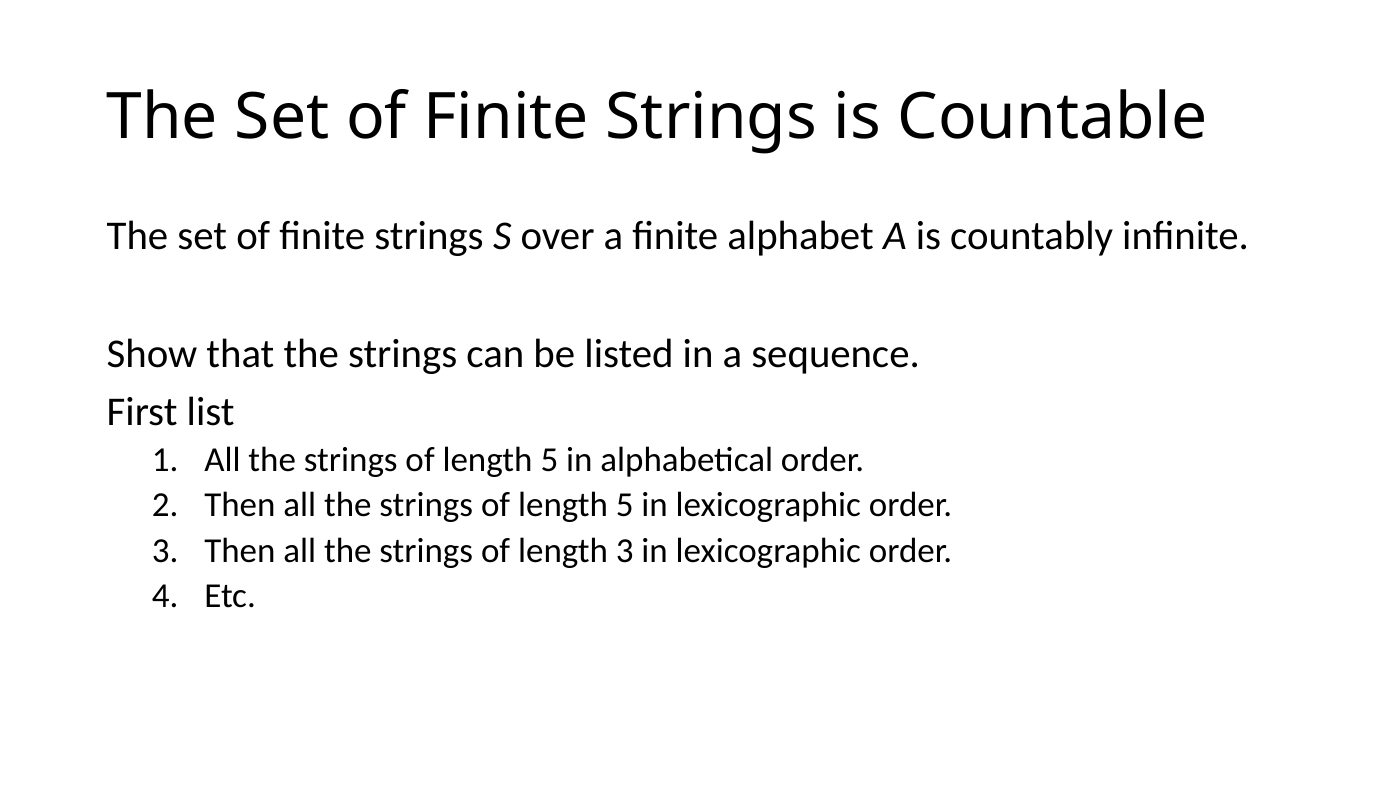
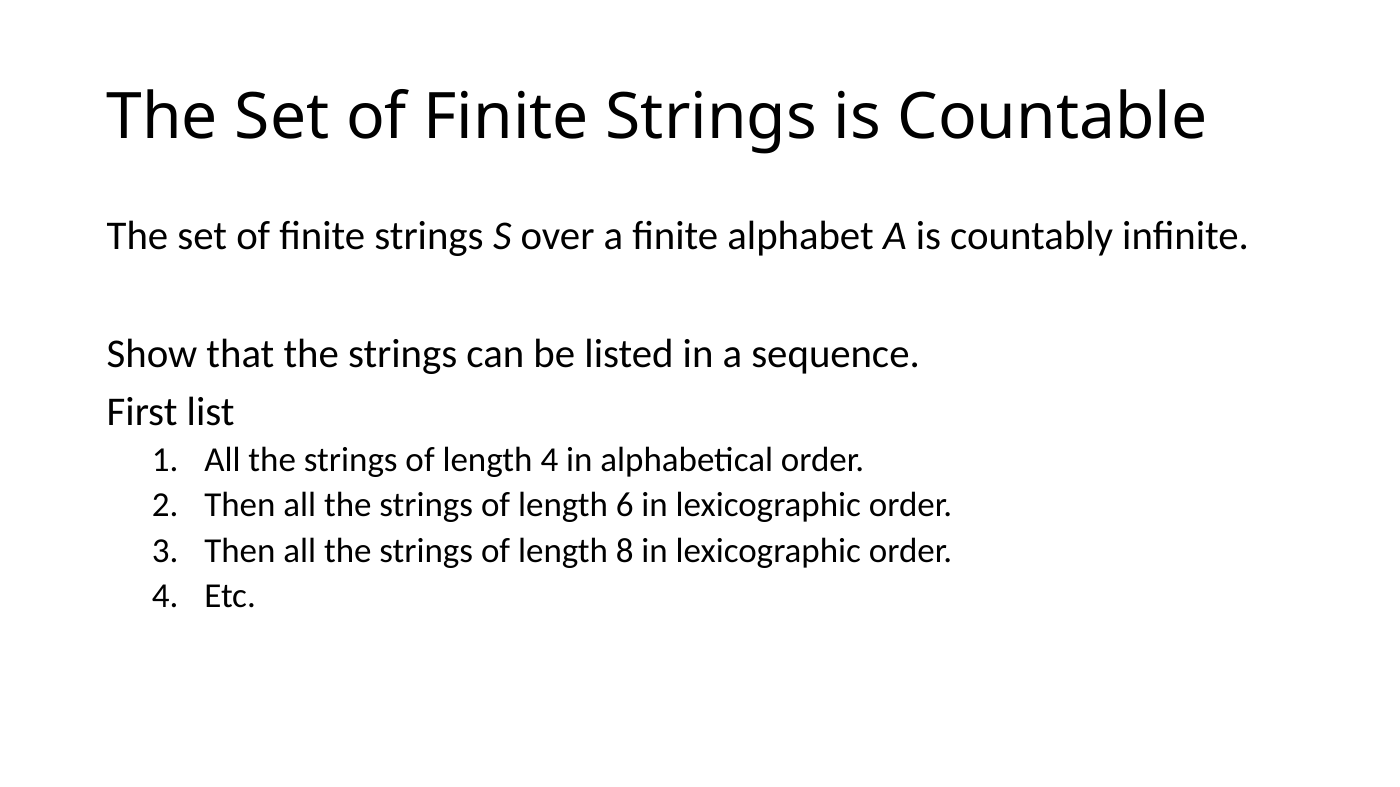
5 at (549, 461): 5 -> 4
5 at (625, 506): 5 -> 6
length 3: 3 -> 8
